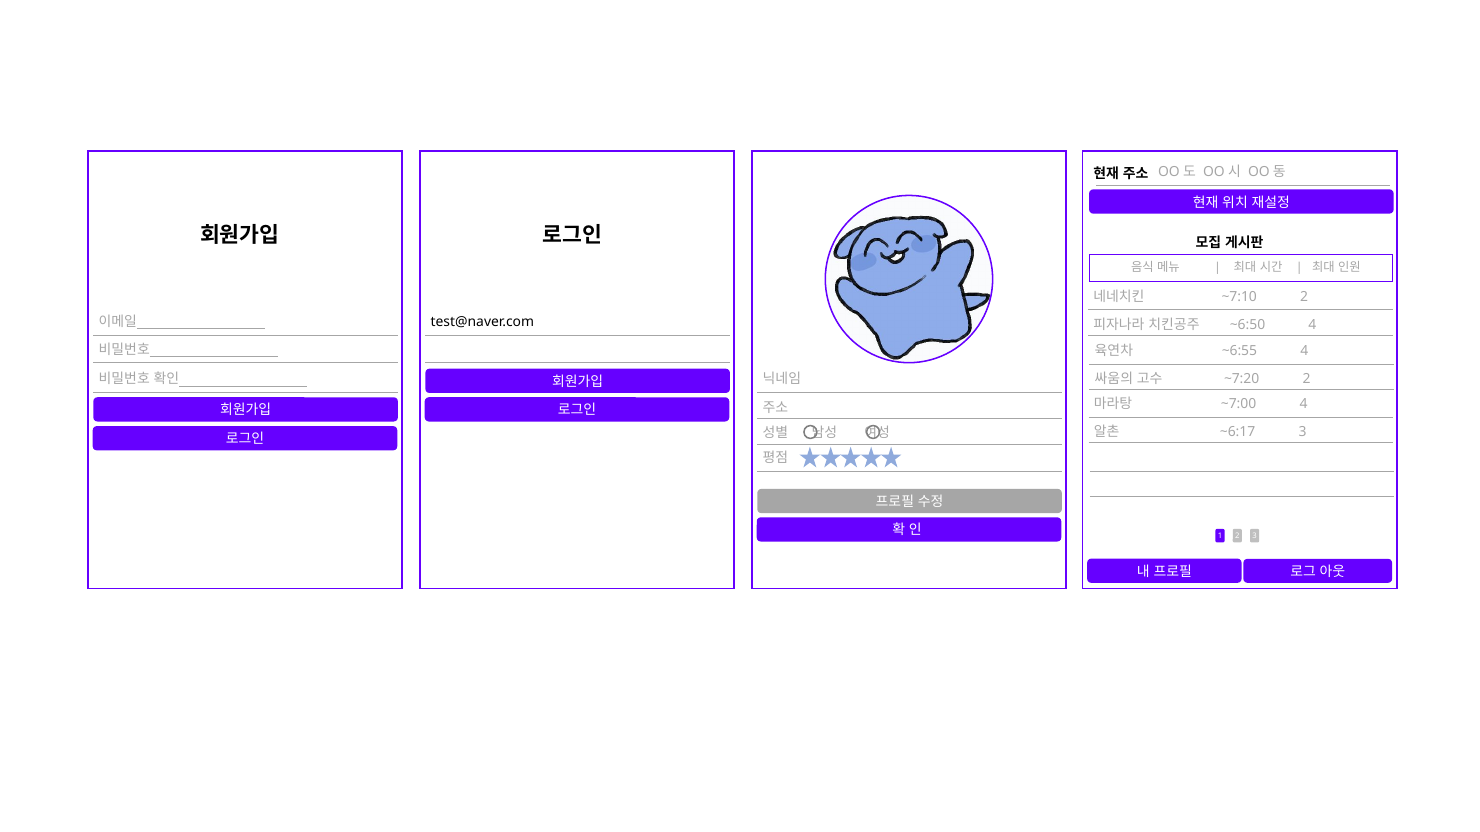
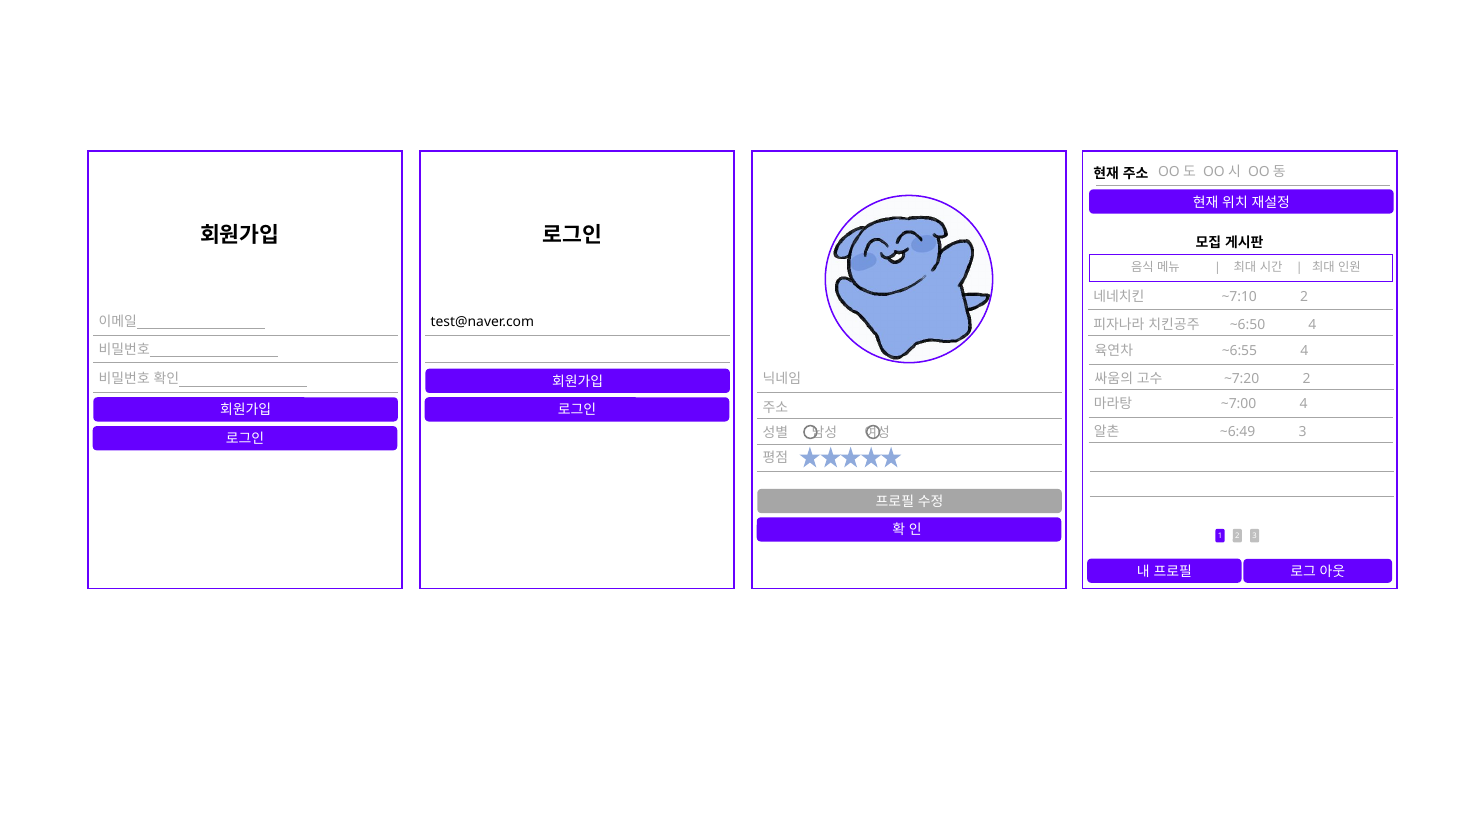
~6:17: ~6:17 -> ~6:49
